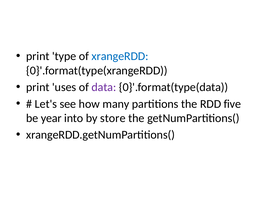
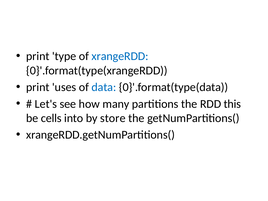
data colour: purple -> blue
five: five -> this
year: year -> cells
